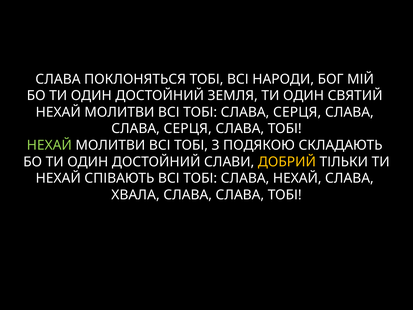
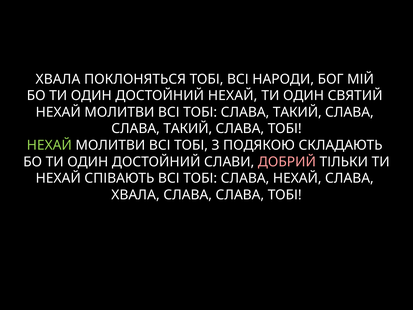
СЛАВА at (58, 79): СЛАВА -> ХВАЛА
ДОСТОЙНИЙ ЗЕМЛЯ: ЗЕМЛЯ -> НЕХАЙ
ТОБІ СЛАВА СЕРЦЯ: СЕРЦЯ -> ТАКИЙ
СЕРЦЯ at (188, 129): СЕРЦЯ -> ТАКИЙ
ДОБРИЙ colour: yellow -> pink
